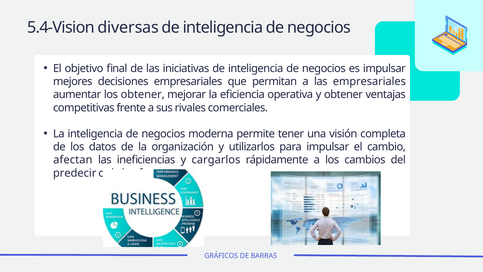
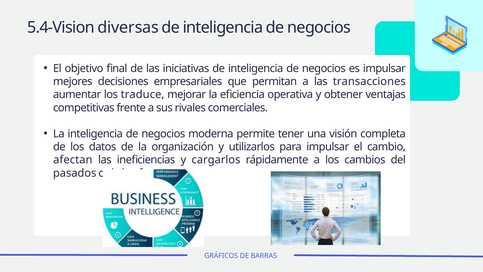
las empresariales: empresariales -> transacciones
los obtener: obtener -> traduce
predecir: predecir -> pasados
